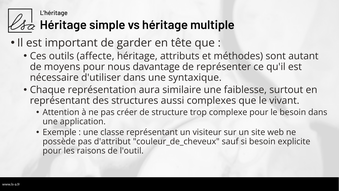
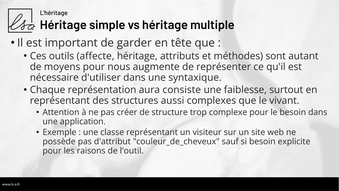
davantage: davantage -> augmente
similaire: similaire -> consiste
